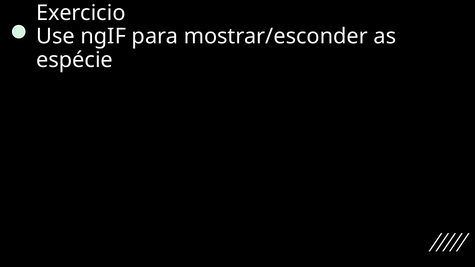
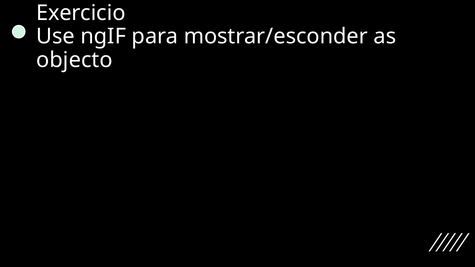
espécie: espécie -> objecto
